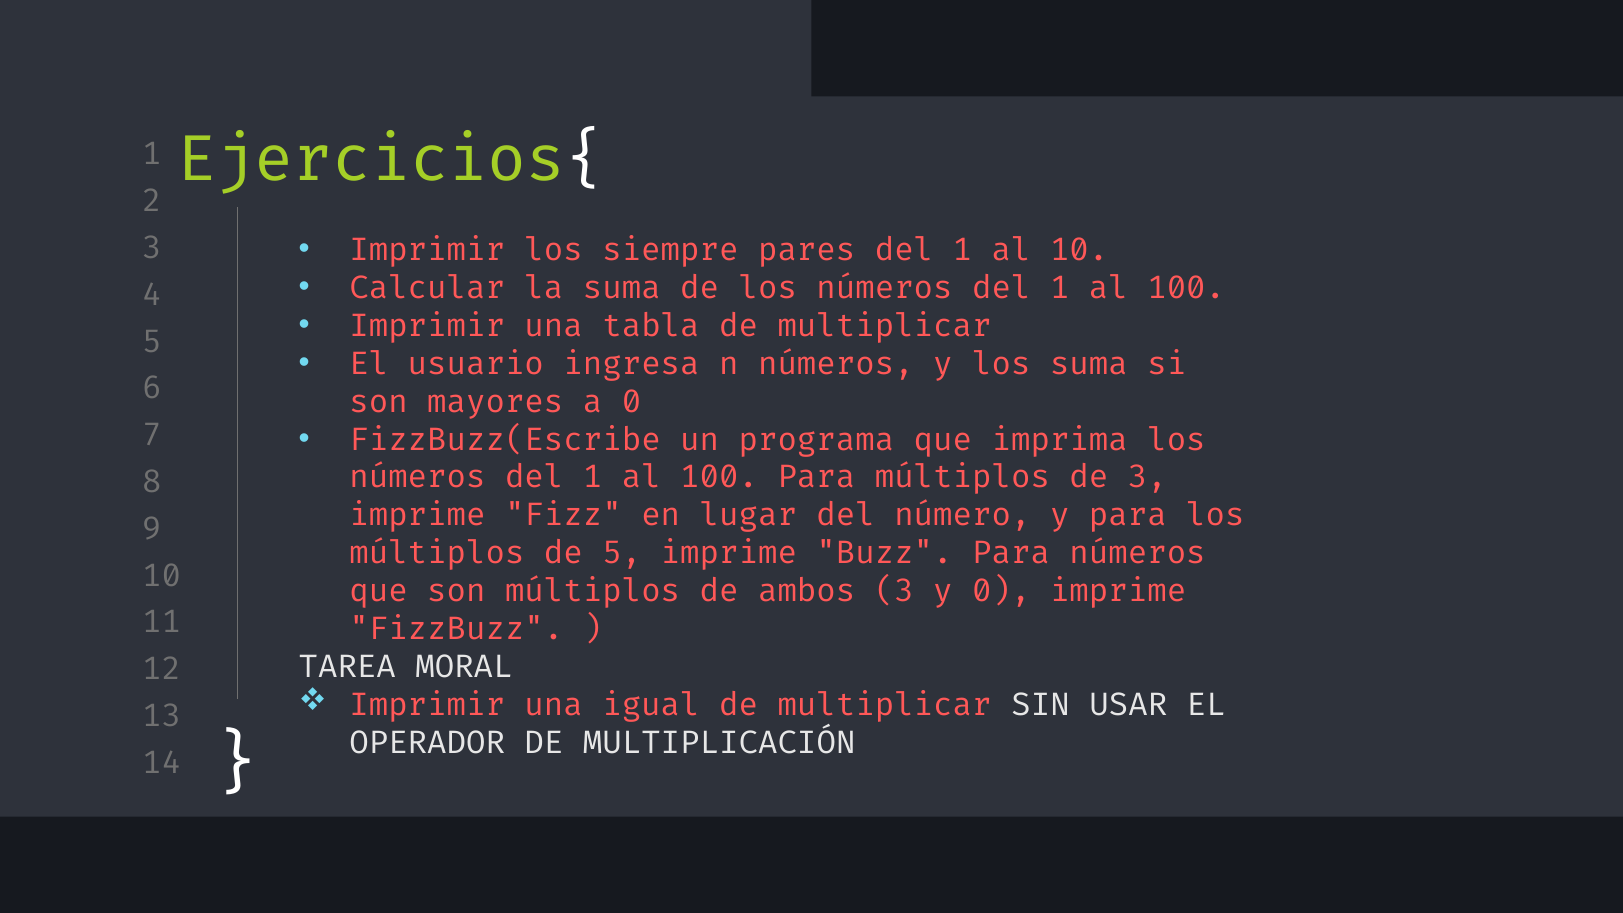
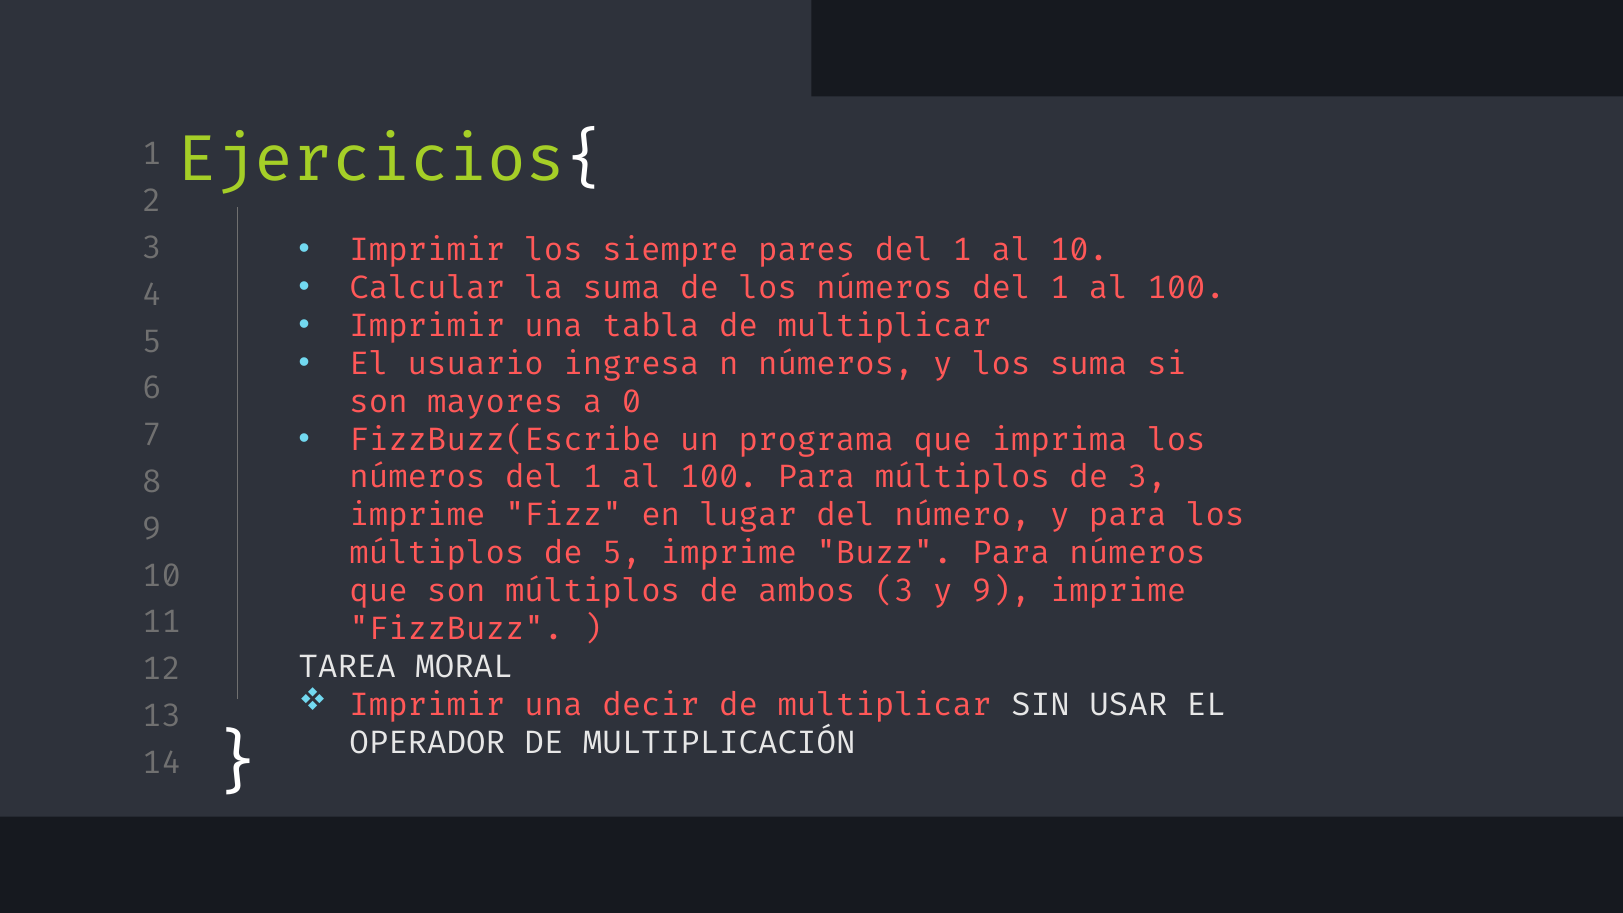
y 0: 0 -> 9
igual: igual -> decir
